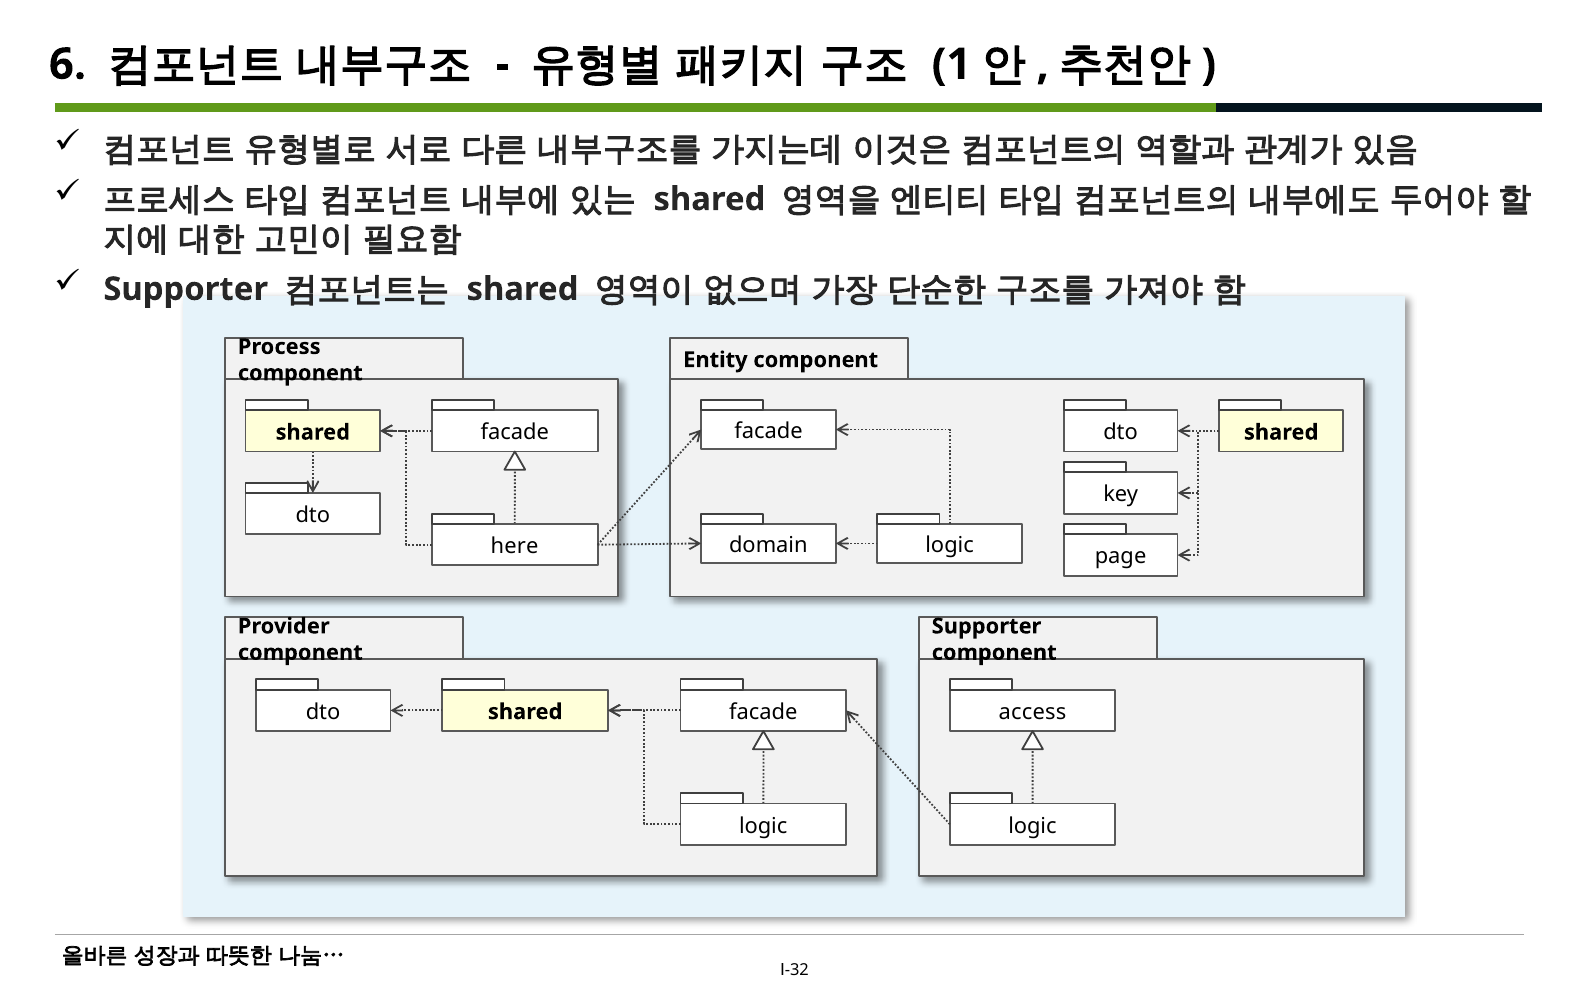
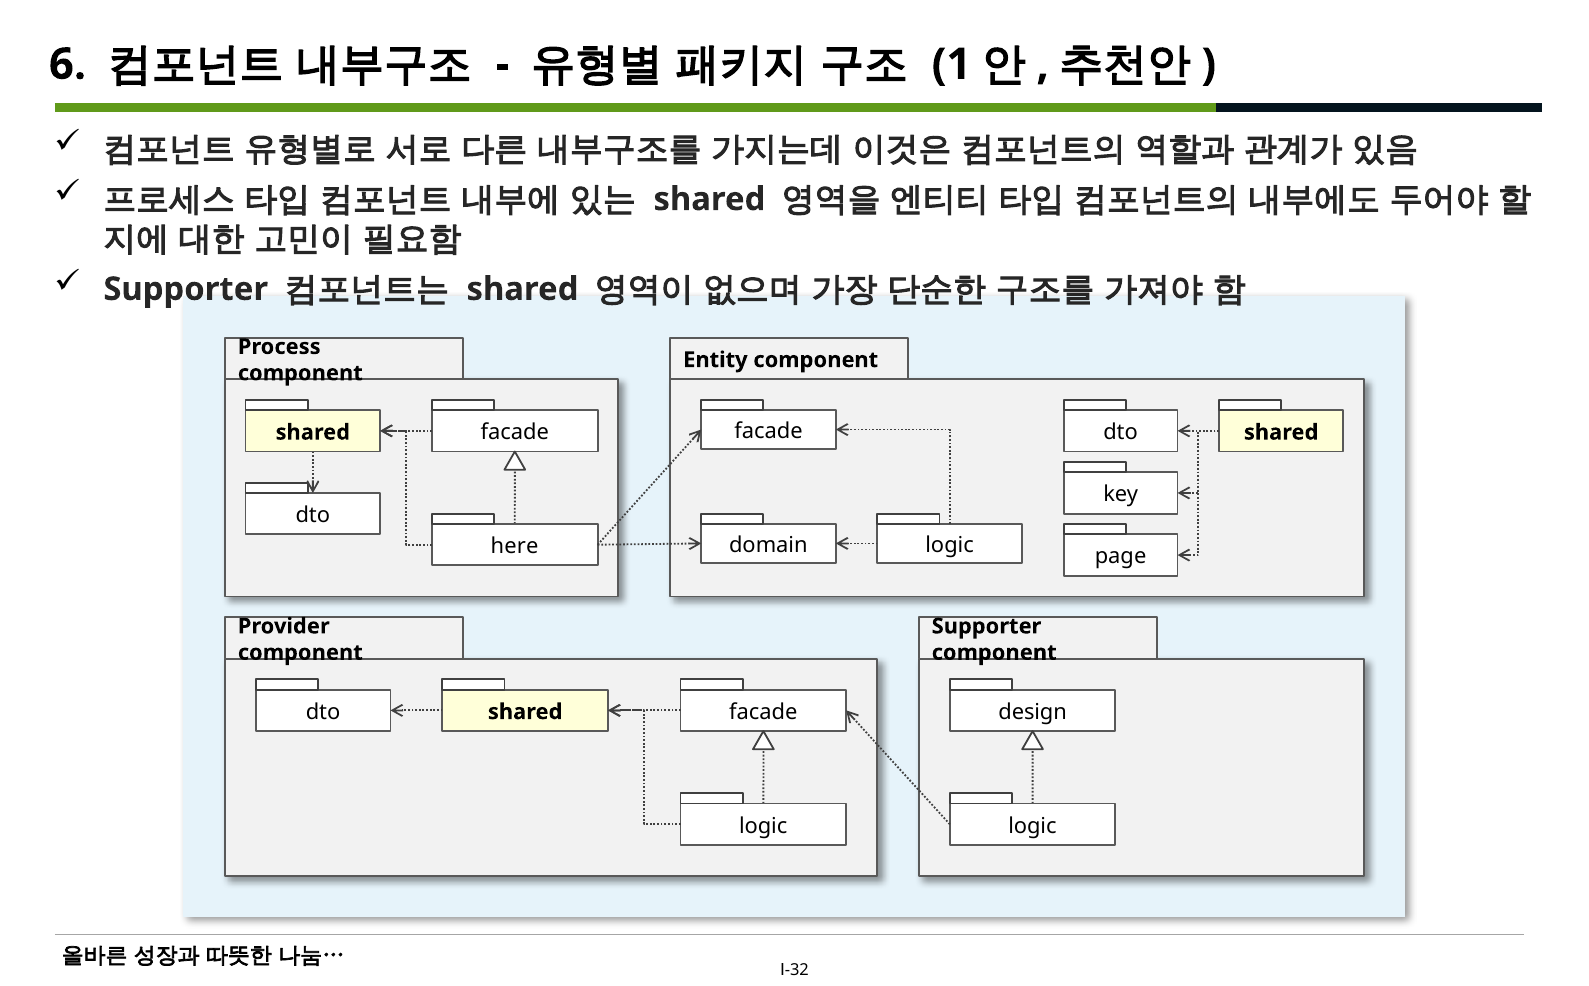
access: access -> design
